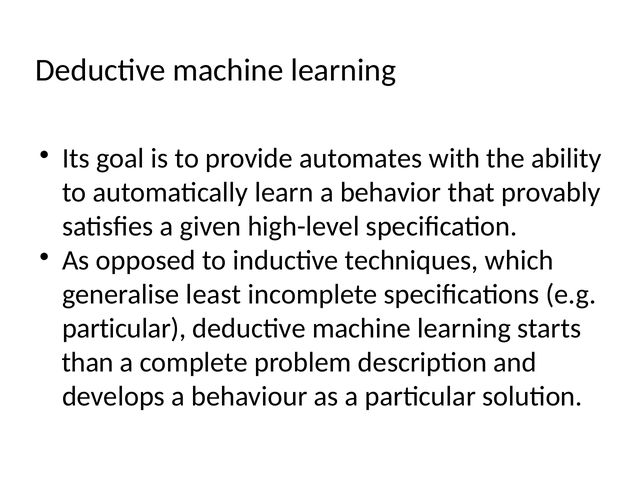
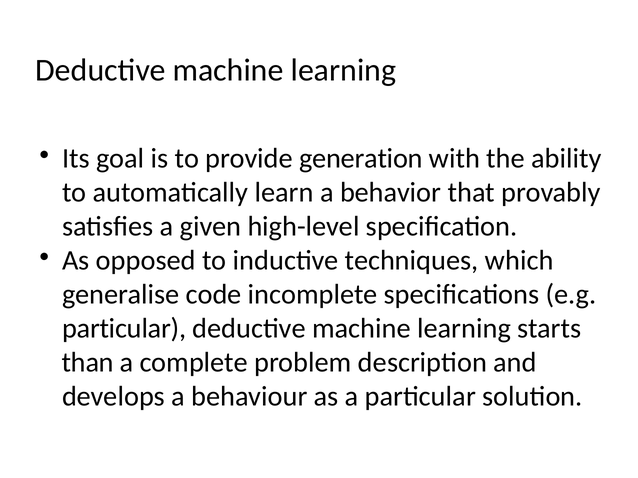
automates: automates -> generation
least: least -> code
